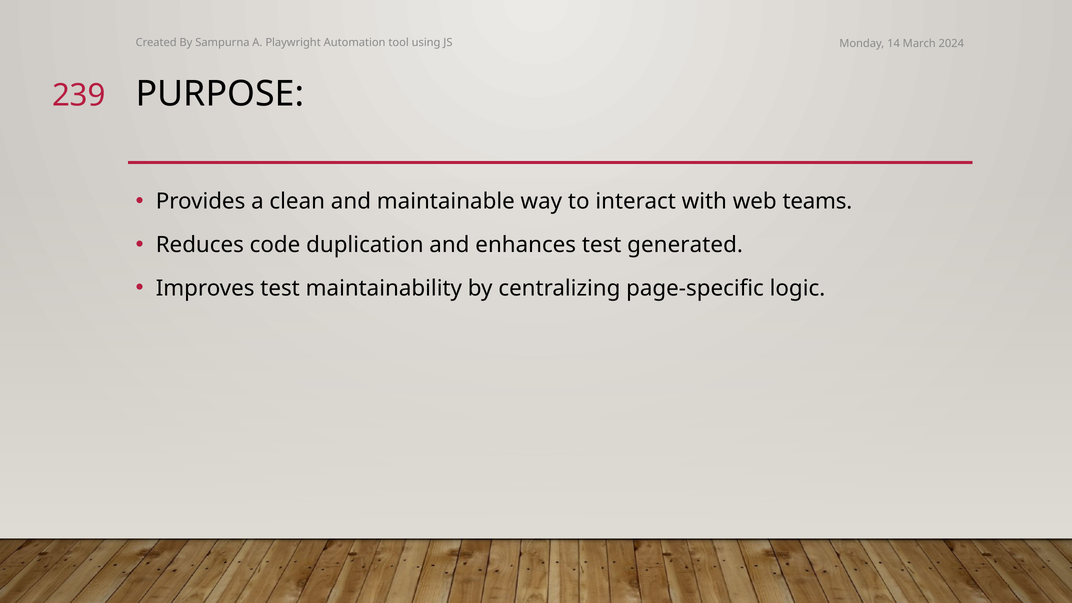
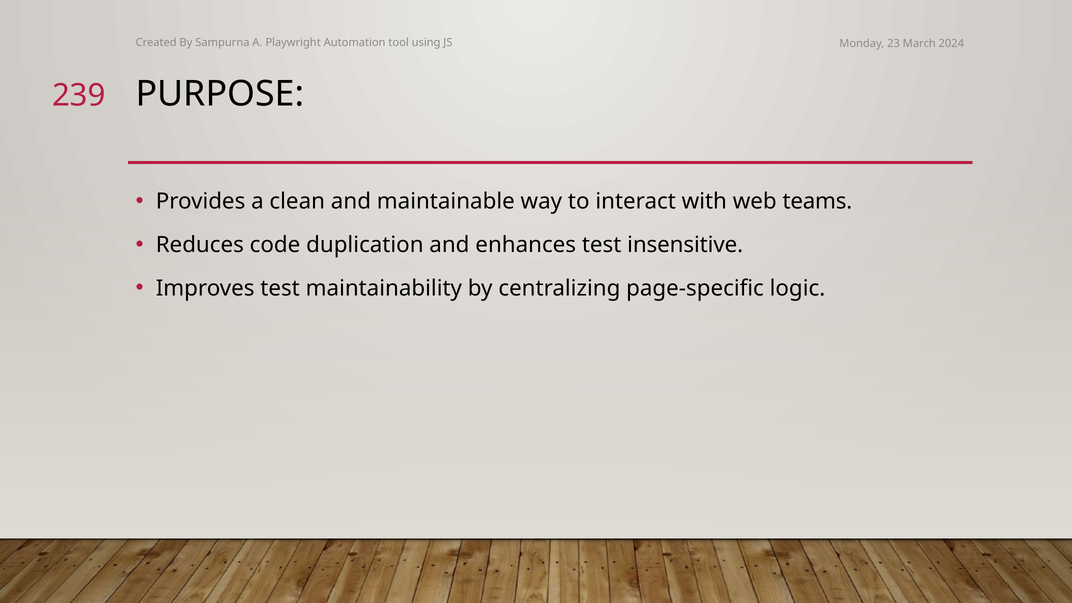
14: 14 -> 23
generated: generated -> insensitive
